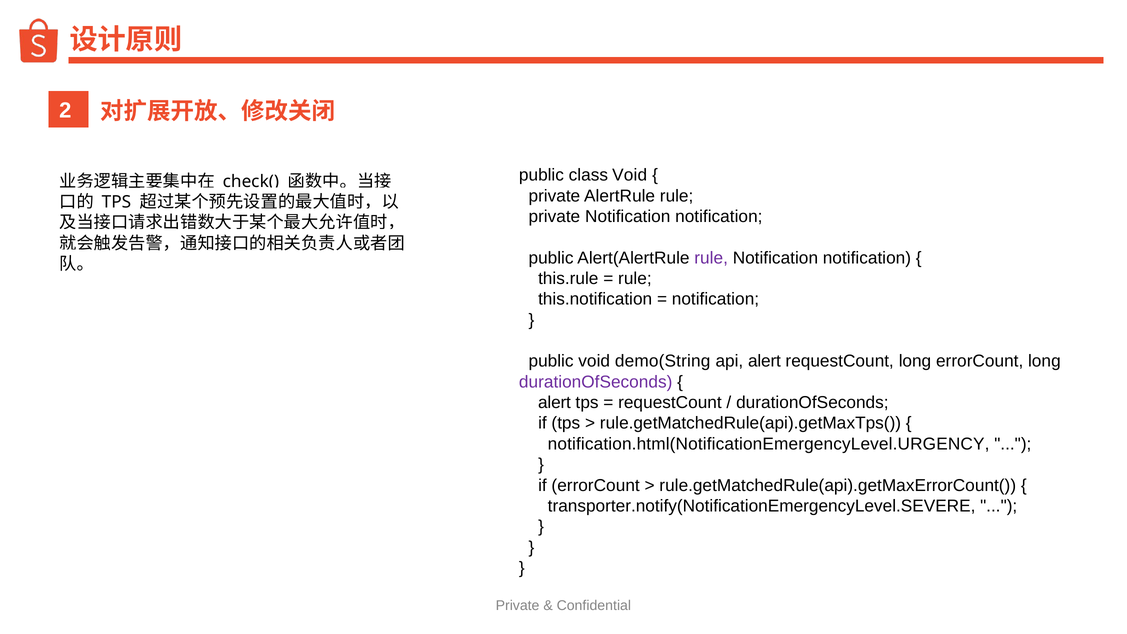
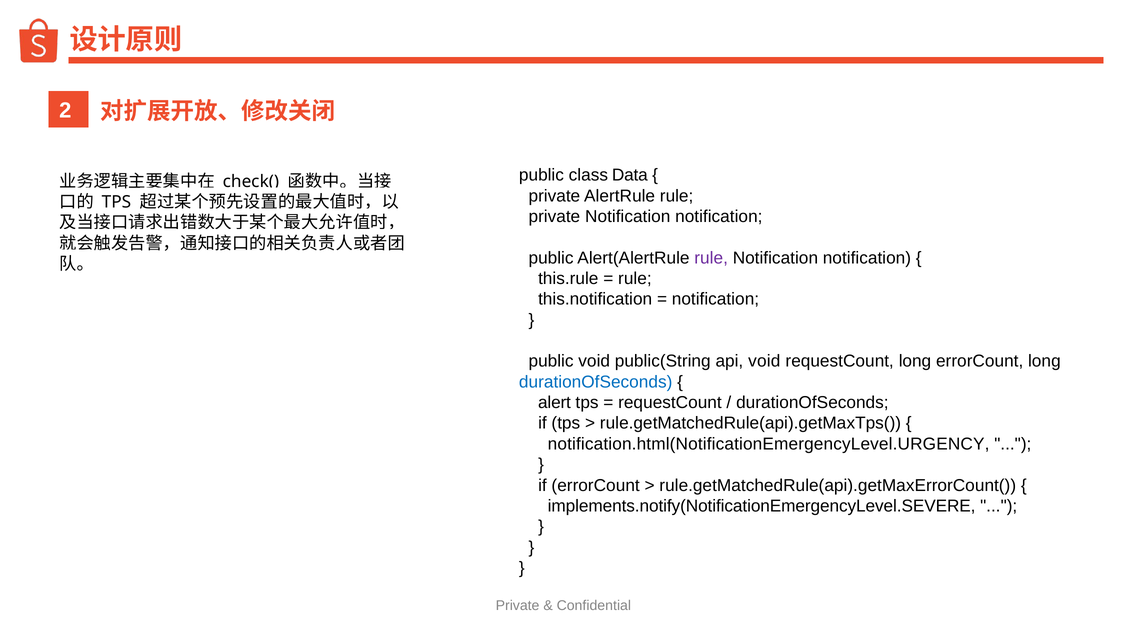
class Void: Void -> Data
demo(String: demo(String -> public(String
api alert: alert -> void
durationOfSeconds at (596, 382) colour: purple -> blue
transporter.notify(NotificationEmergencyLevel.SEVERE: transporter.notify(NotificationEmergencyLevel.SEVERE -> implements.notify(NotificationEmergencyLevel.SEVERE
